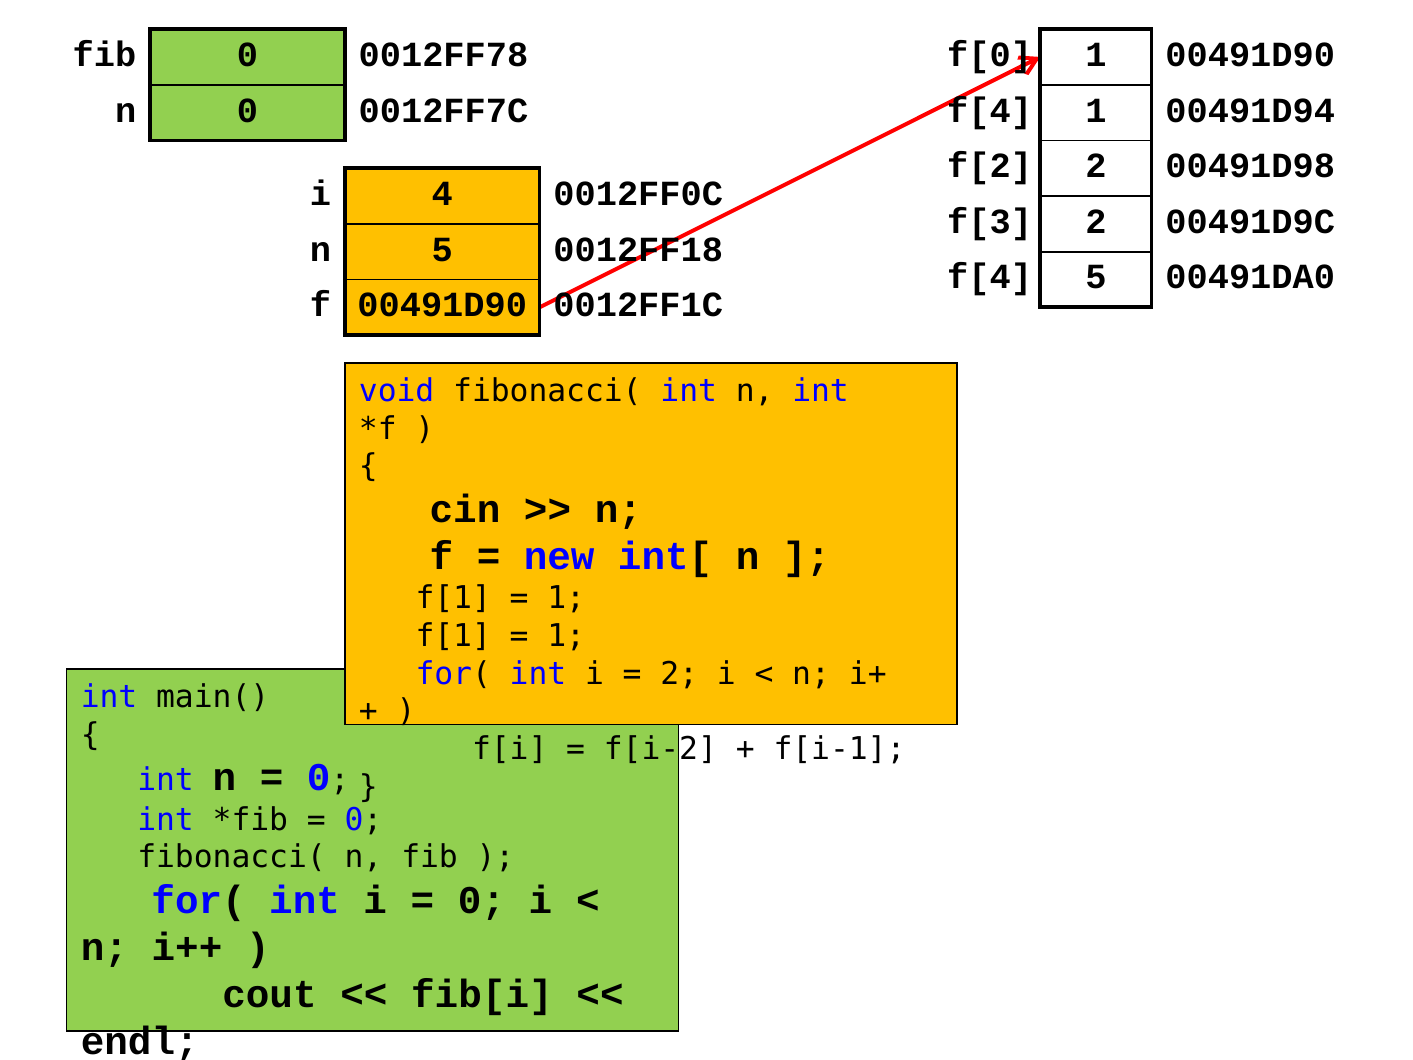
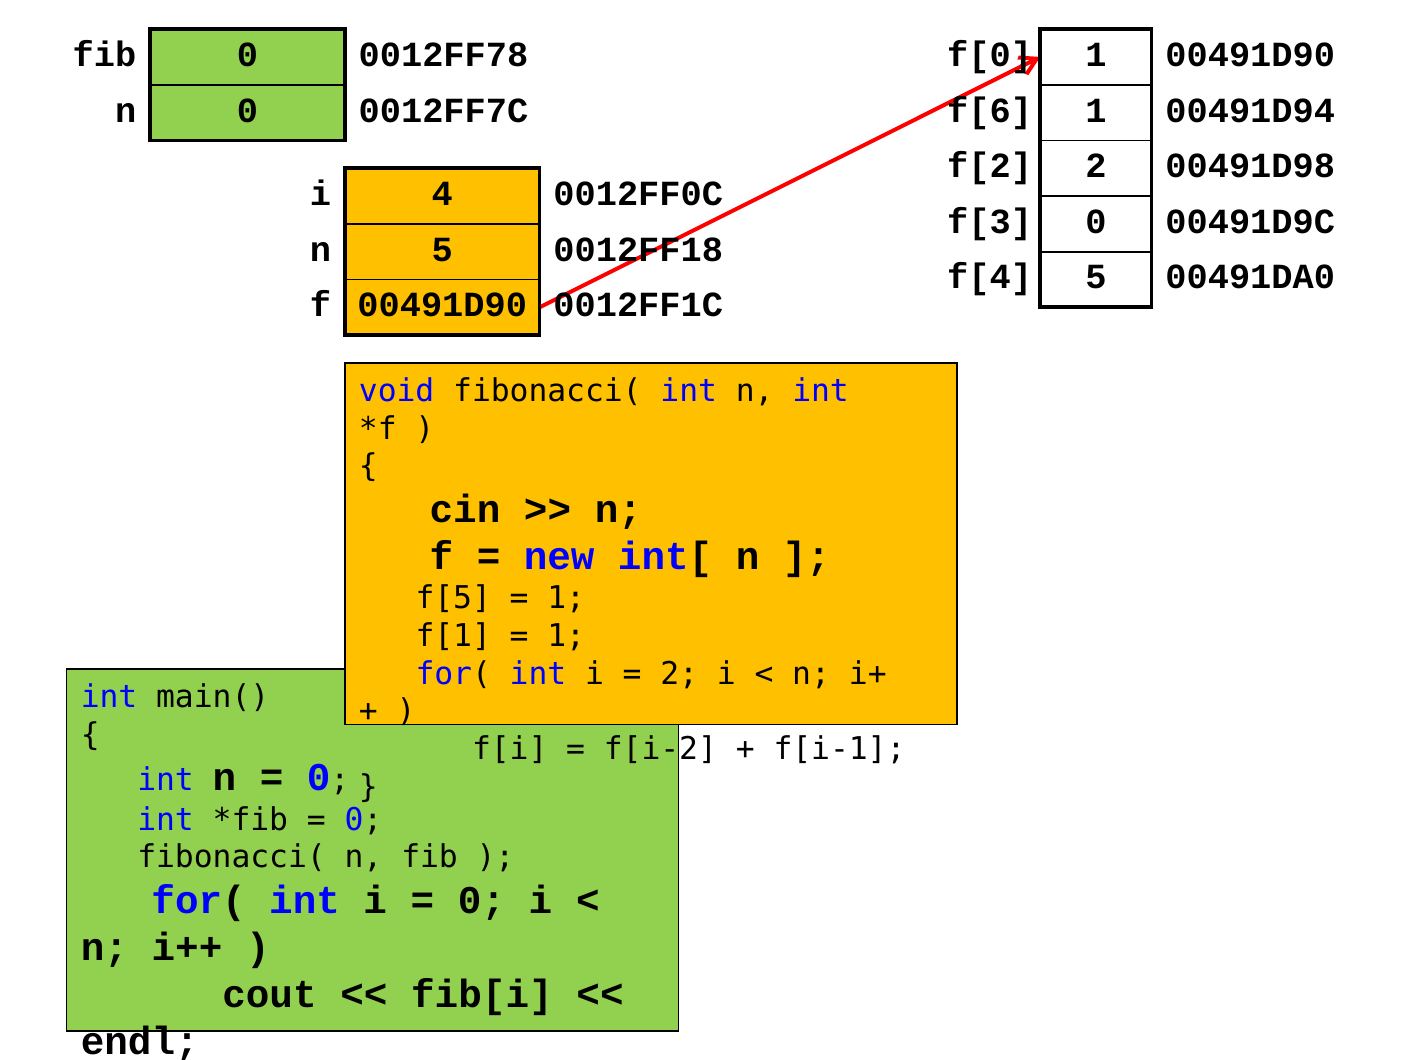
f[4 at (990, 110): f[4 -> f[6
f[3 2: 2 -> 0
f[1 at (453, 598): f[1 -> f[5
